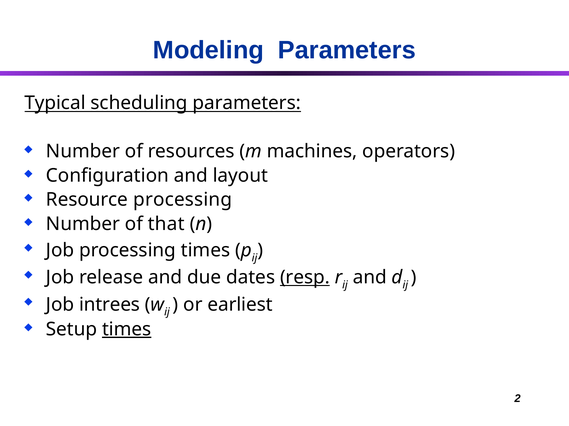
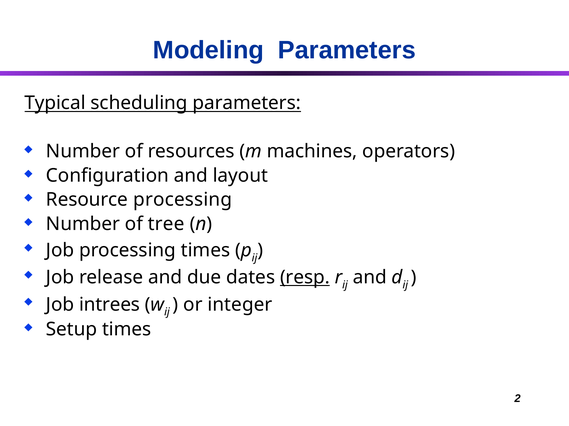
that: that -> tree
earliest: earliest -> integer
times at (127, 330) underline: present -> none
